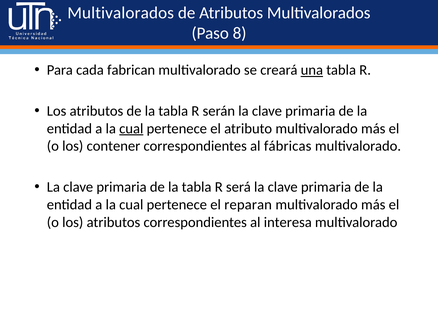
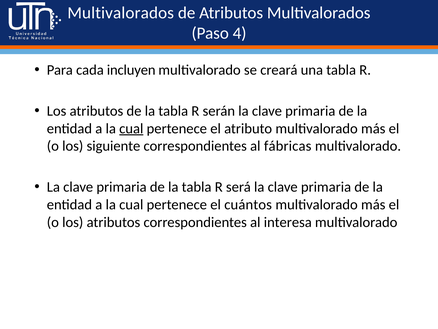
8: 8 -> 4
fabrican: fabrican -> incluyen
una underline: present -> none
contener: contener -> siguiente
reparan: reparan -> cuántos
